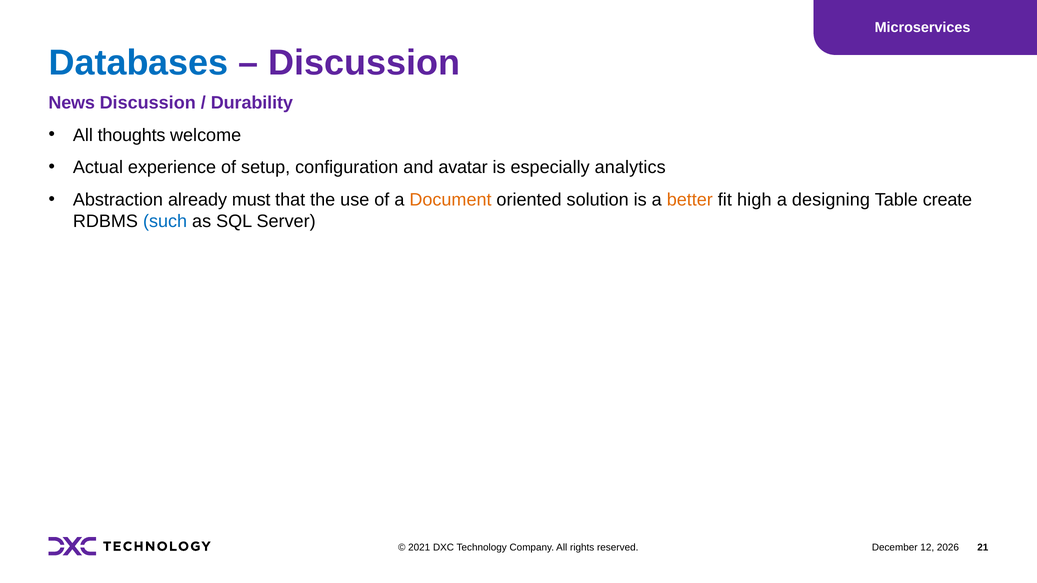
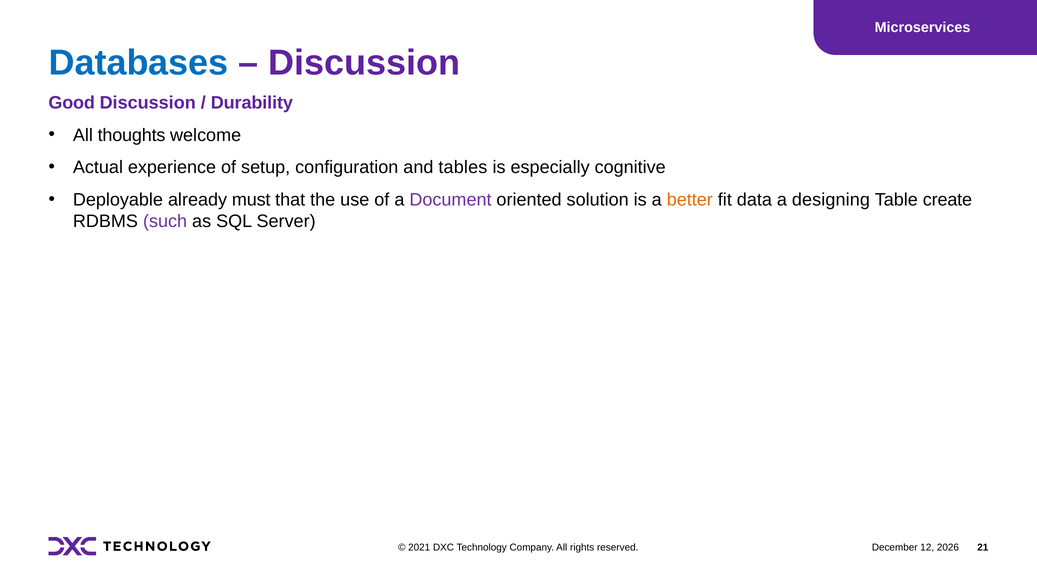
News: News -> Good
avatar: avatar -> tables
analytics: analytics -> cognitive
Abstraction: Abstraction -> Deployable
Document colour: orange -> purple
high: high -> data
such colour: blue -> purple
